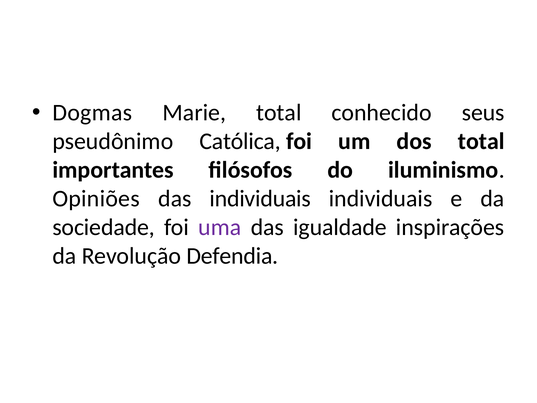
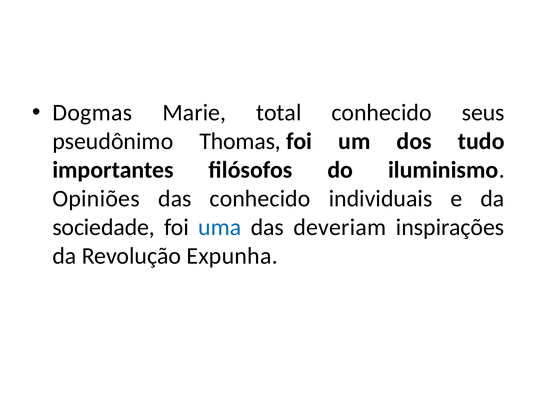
Católica: Católica -> Thomas
dos total: total -> tudo
das individuais: individuais -> conhecido
uma colour: purple -> blue
igualdade: igualdade -> deveriam
Defendia: Defendia -> Expunha
